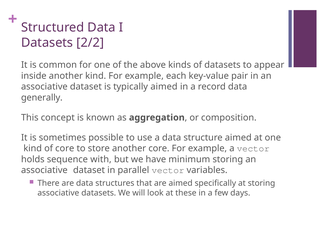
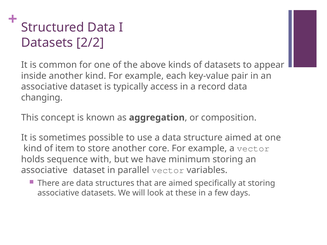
typically aimed: aimed -> access
generally: generally -> changing
of core: core -> item
